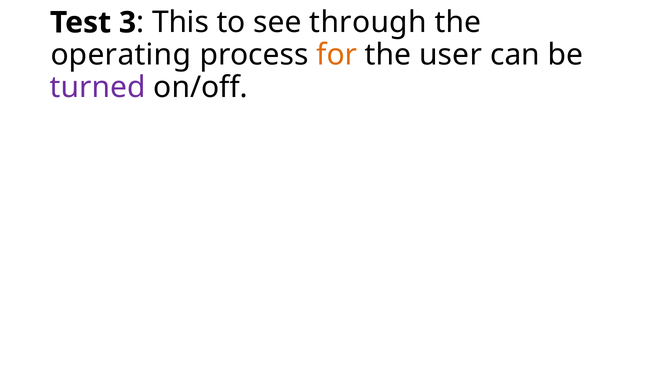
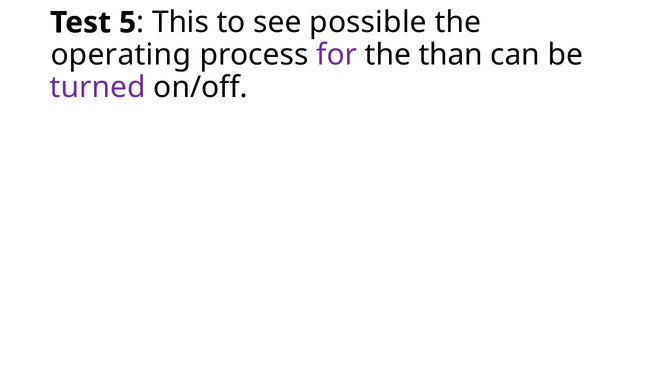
3: 3 -> 5
through: through -> possible
for colour: orange -> purple
user: user -> than
